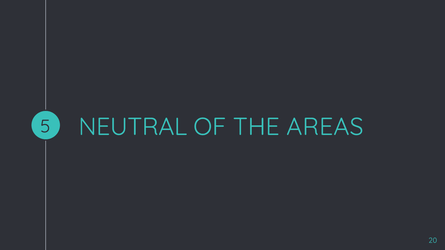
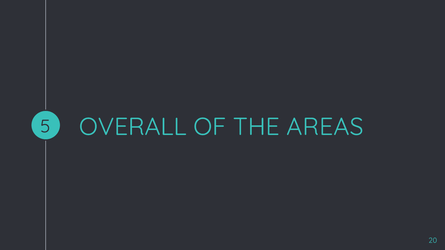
NEUTRAL: NEUTRAL -> OVERALL
